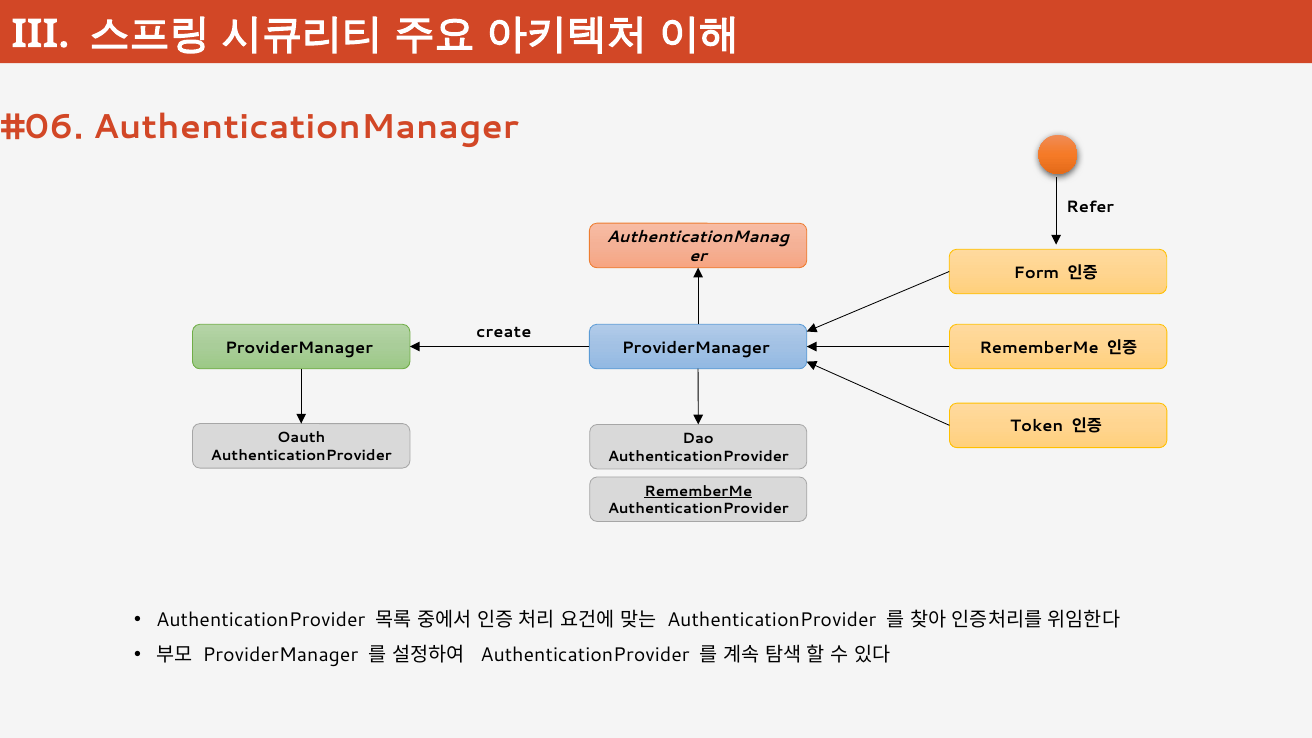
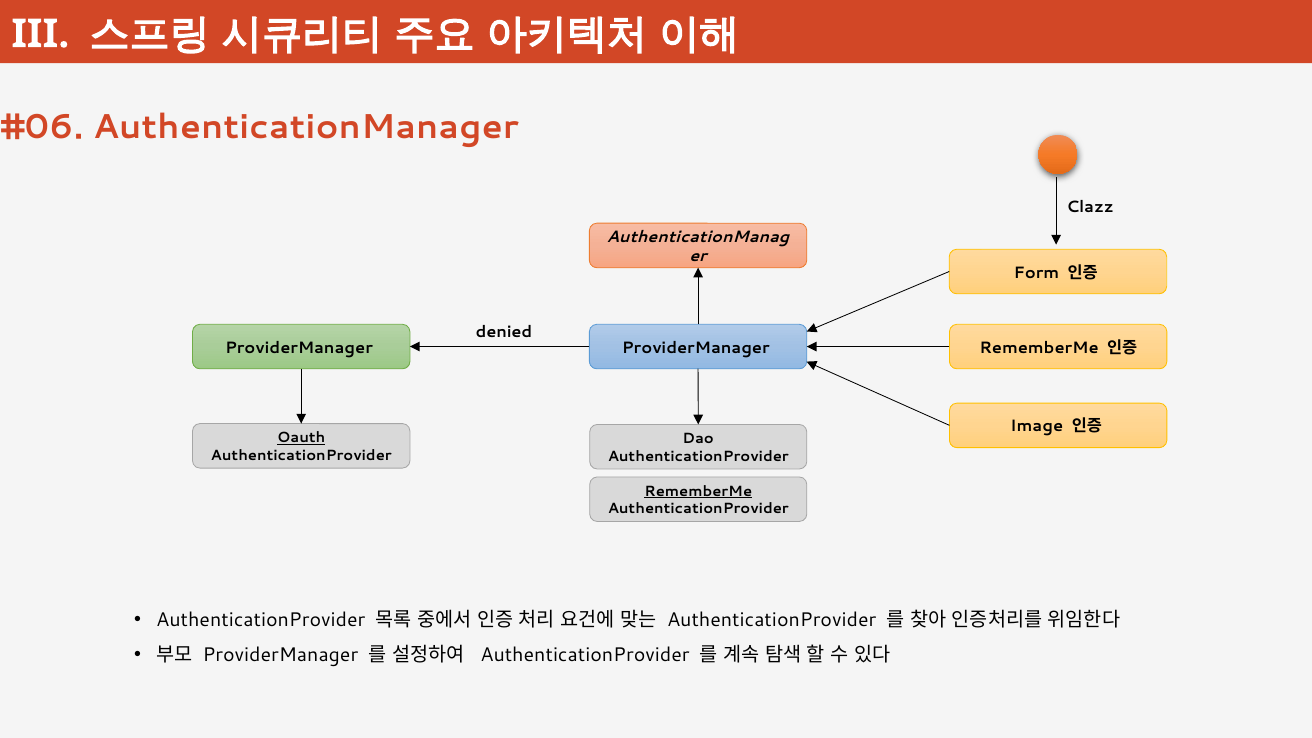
Refer: Refer -> Clazz
create: create -> denied
Token: Token -> Image
Oauth underline: none -> present
